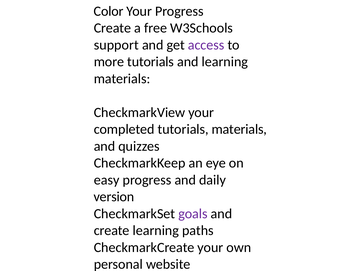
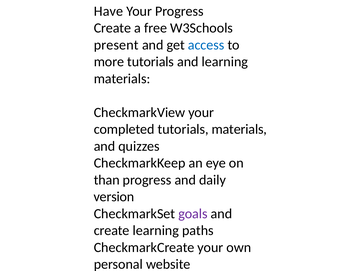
Color: Color -> Have
support: support -> present
access colour: purple -> blue
easy: easy -> than
